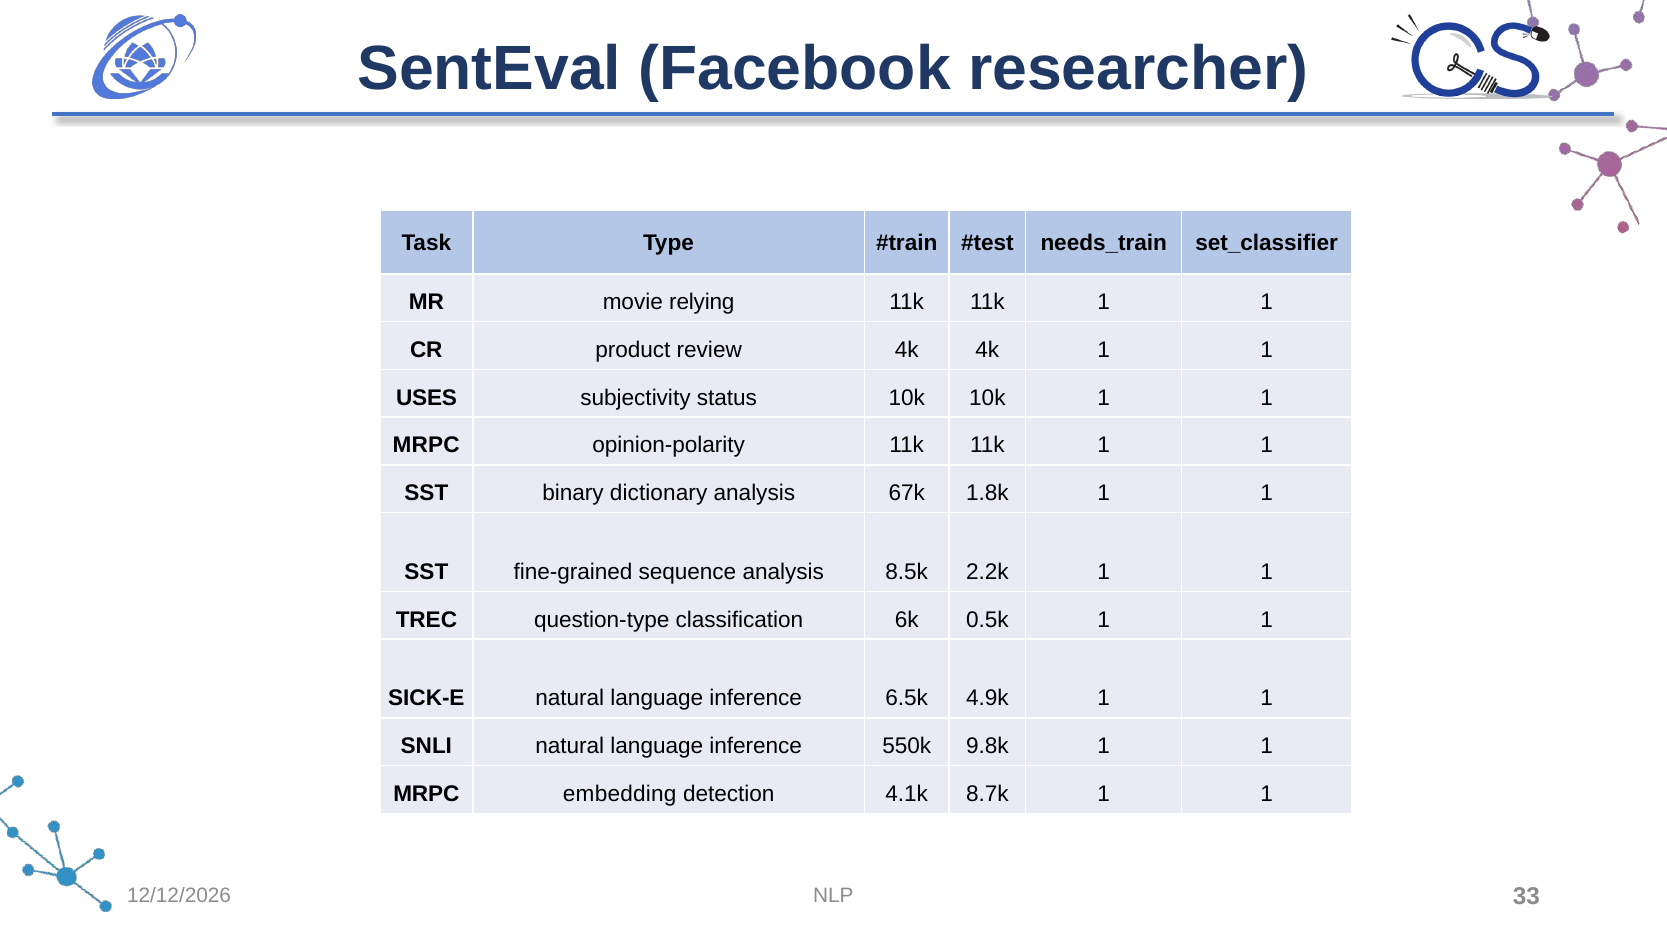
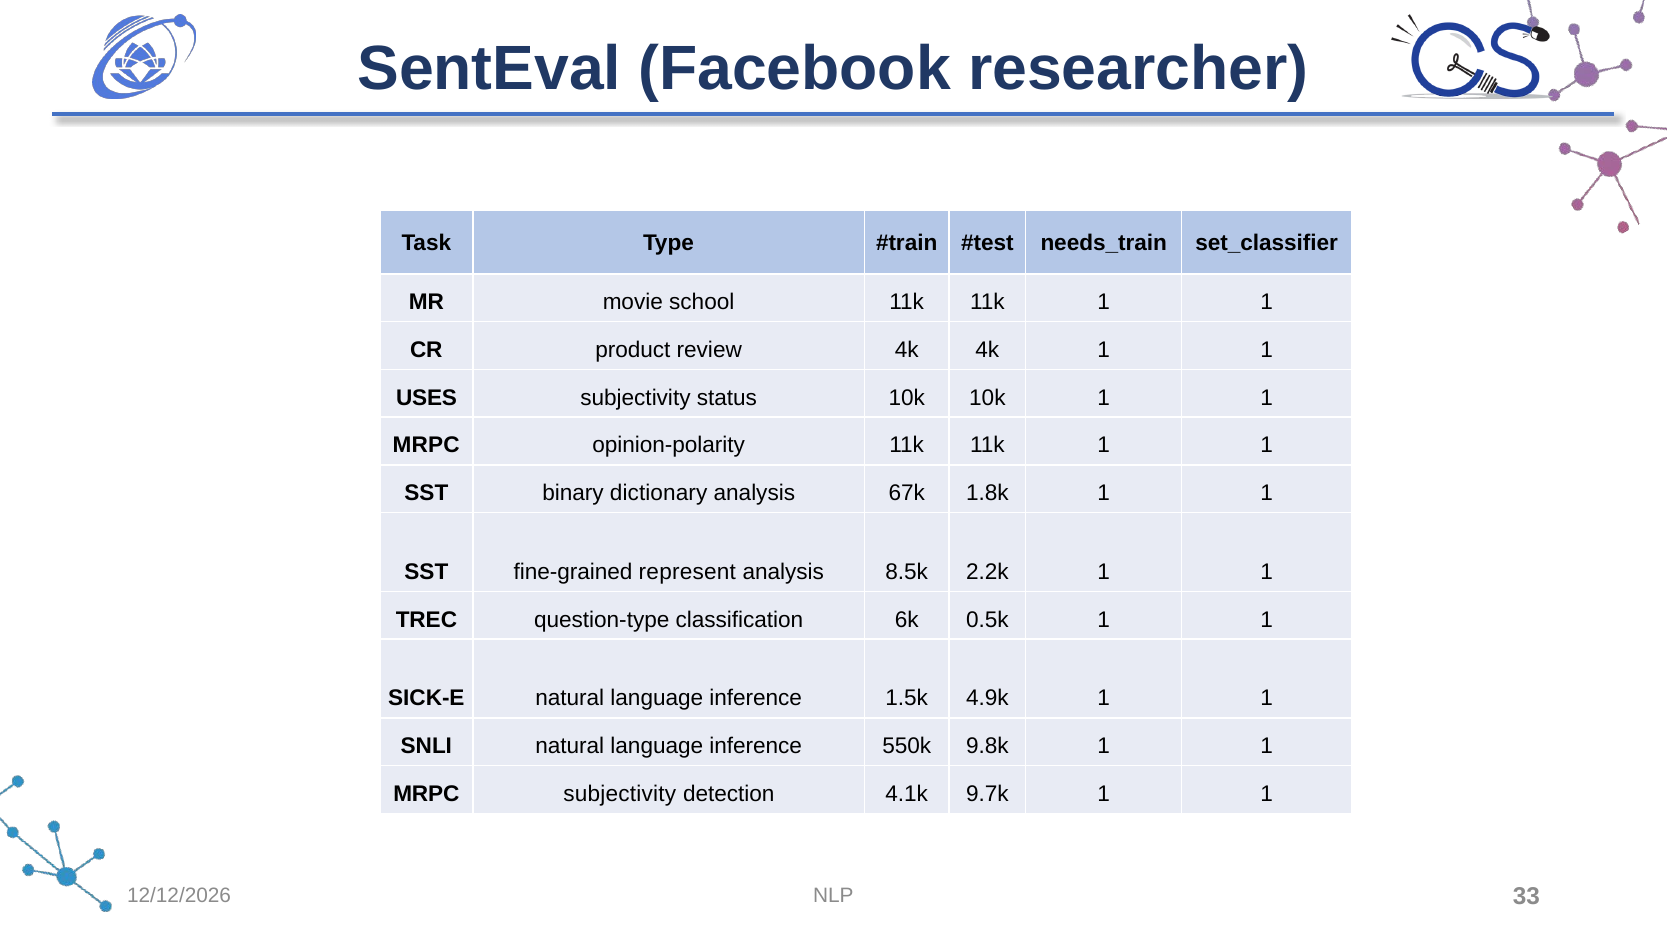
relying: relying -> school
sequence: sequence -> represent
6.5k: 6.5k -> 1.5k
MRPC embedding: embedding -> subjectivity
8.7k: 8.7k -> 9.7k
